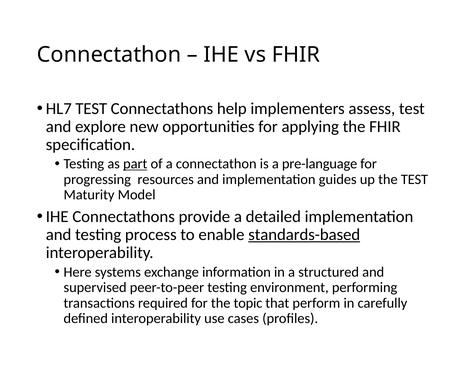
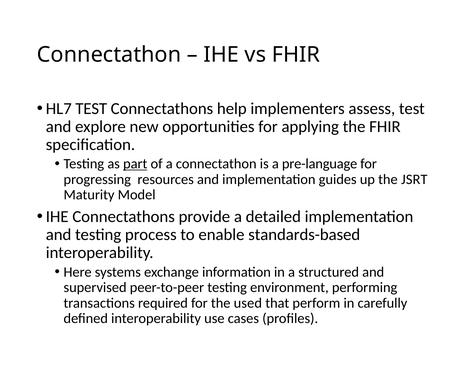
the TEST: TEST -> JSRT
standards-based underline: present -> none
topic: topic -> used
